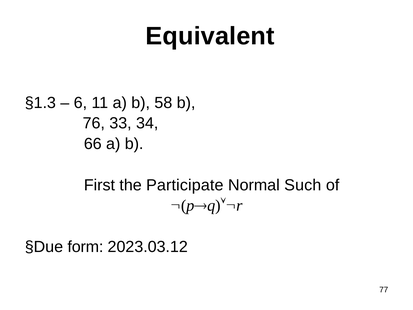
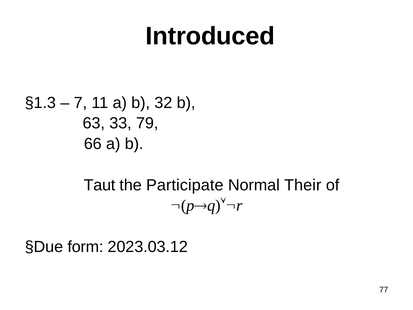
Equivalent: Equivalent -> Introduced
6: 6 -> 7
58: 58 -> 32
76: 76 -> 63
34: 34 -> 79
First: First -> Taut
Such: Such -> Their
